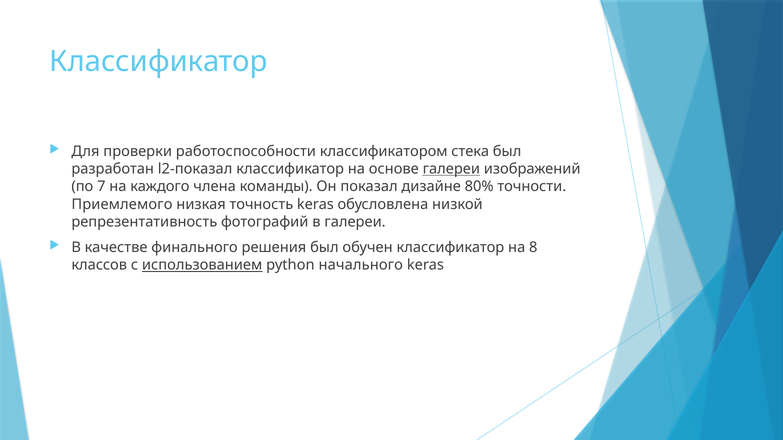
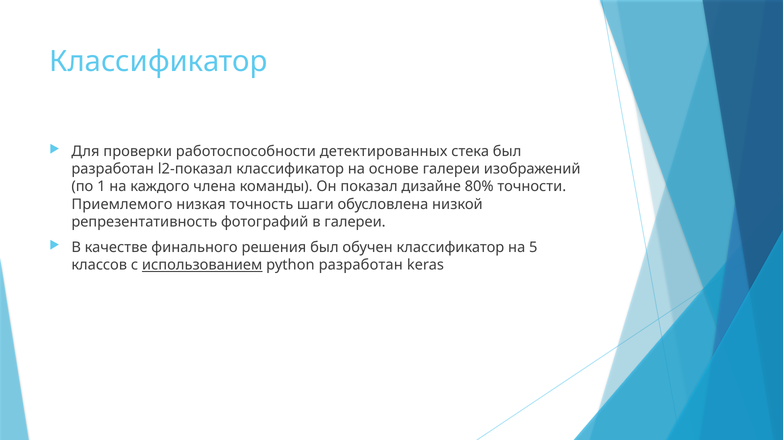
классификатором: классификатором -> детектированных
галереи at (451, 169) underline: present -> none
7: 7 -> 1
точность keras: keras -> шаги
8: 8 -> 5
python начального: начального -> разработан
